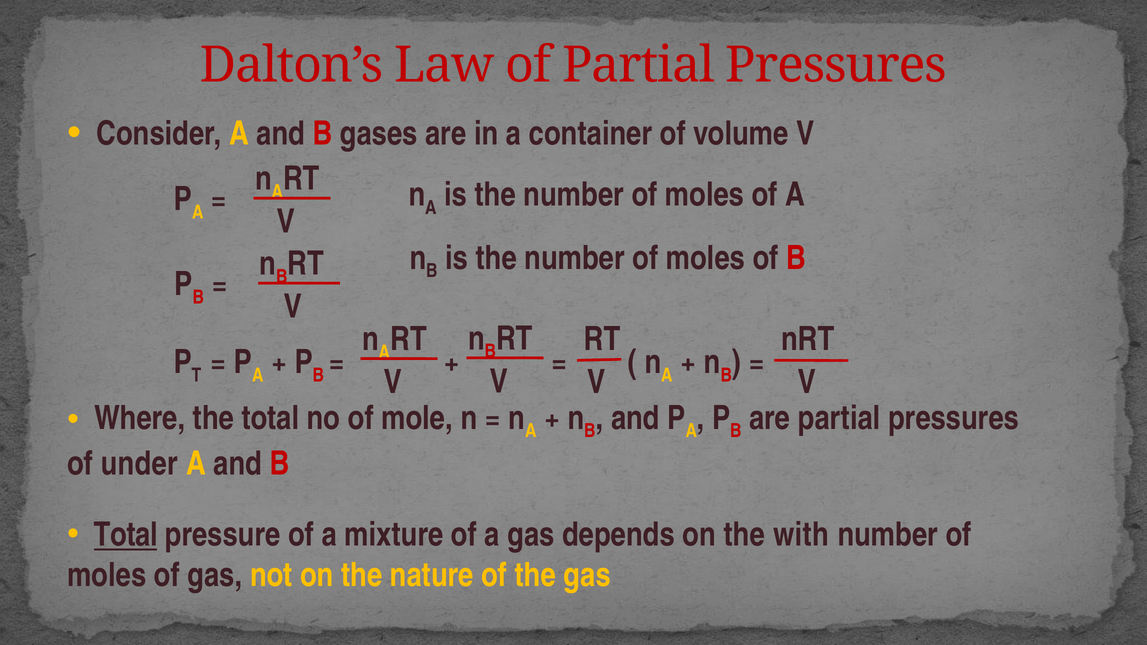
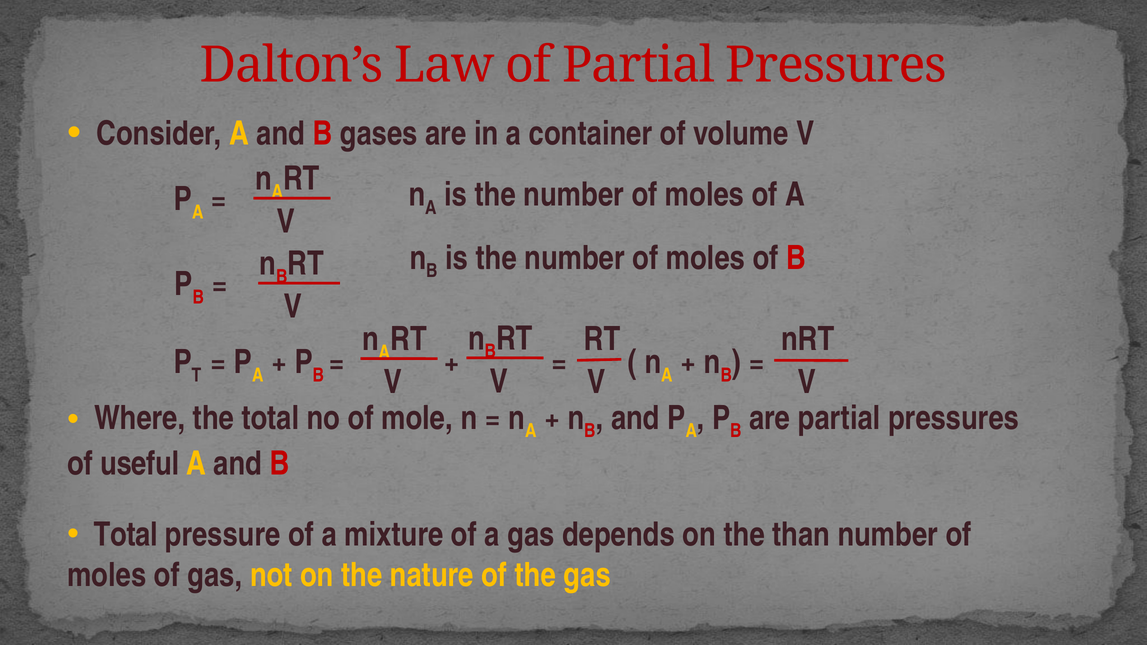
under: under -> useful
Total at (126, 535) underline: present -> none
with: with -> than
